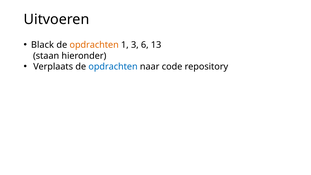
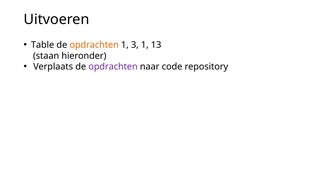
Black: Black -> Table
3 6: 6 -> 1
opdrachten at (113, 67) colour: blue -> purple
